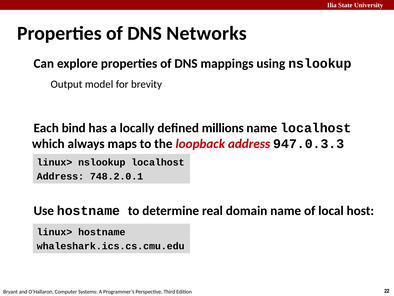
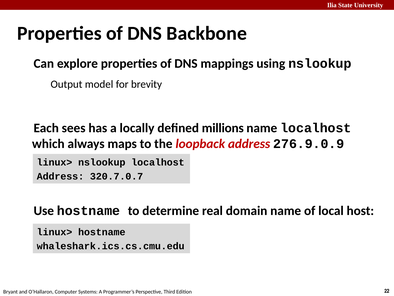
Networks: Networks -> Backbone
bind: bind -> sees
947.0.3.3: 947.0.3.3 -> 276.9.0.9
748.2.0.1: 748.2.0.1 -> 320.7.0.7
